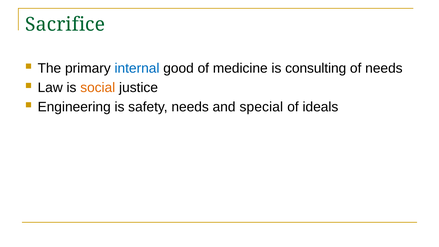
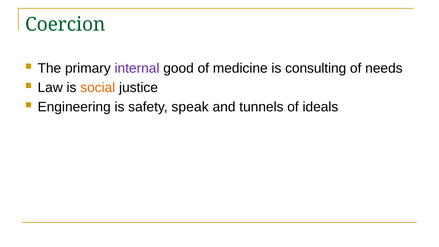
Sacrifice: Sacrifice -> Coercion
internal colour: blue -> purple
safety needs: needs -> speak
special: special -> tunnels
